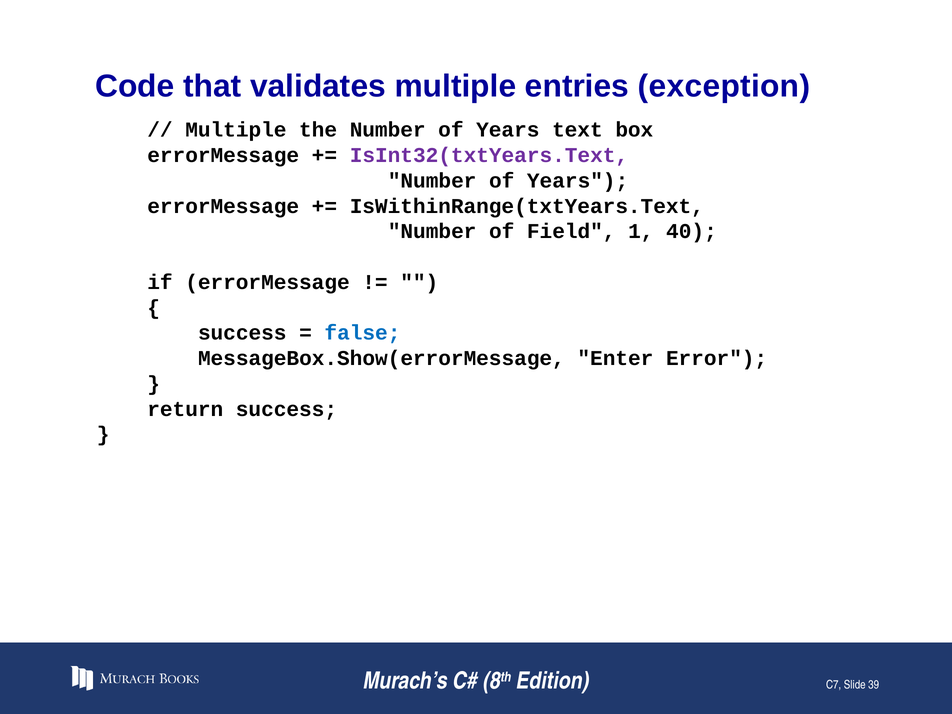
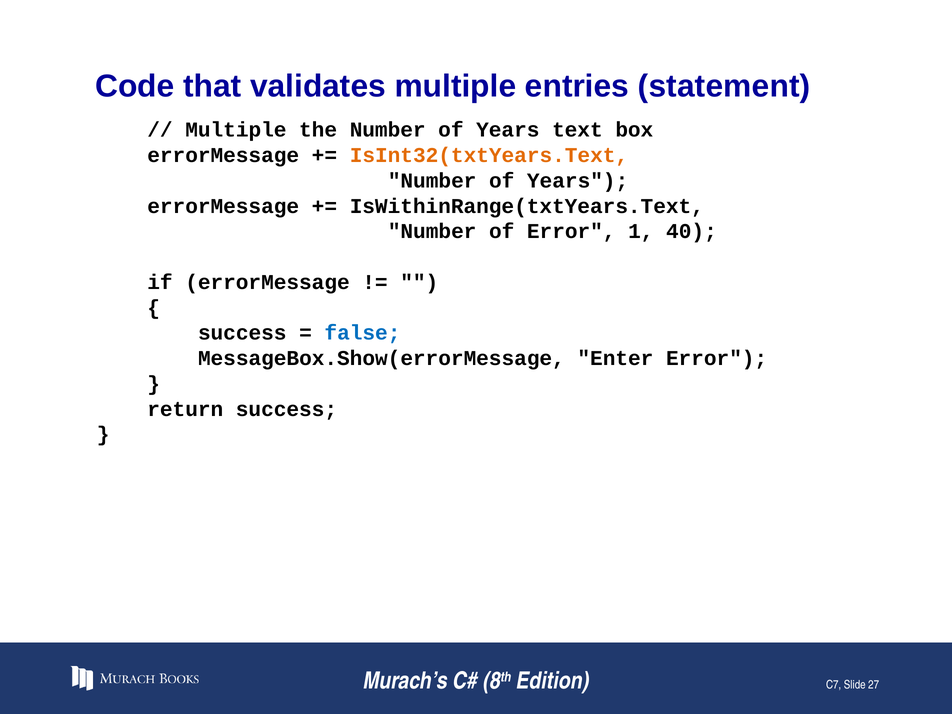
exception: exception -> statement
IsInt32(txtYears.Text colour: purple -> orange
of Field: Field -> Error
39: 39 -> 27
